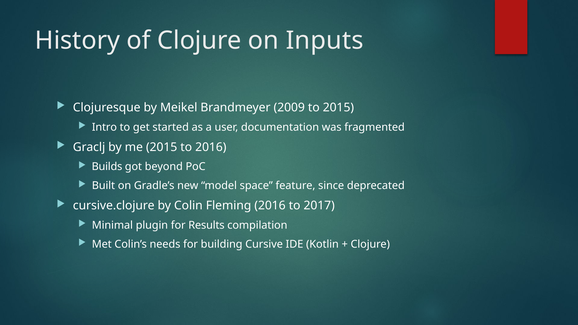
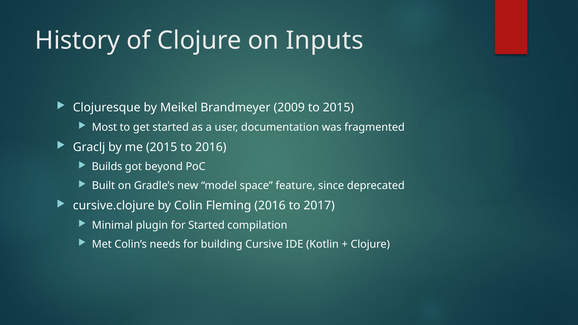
Intro: Intro -> Most
for Results: Results -> Started
